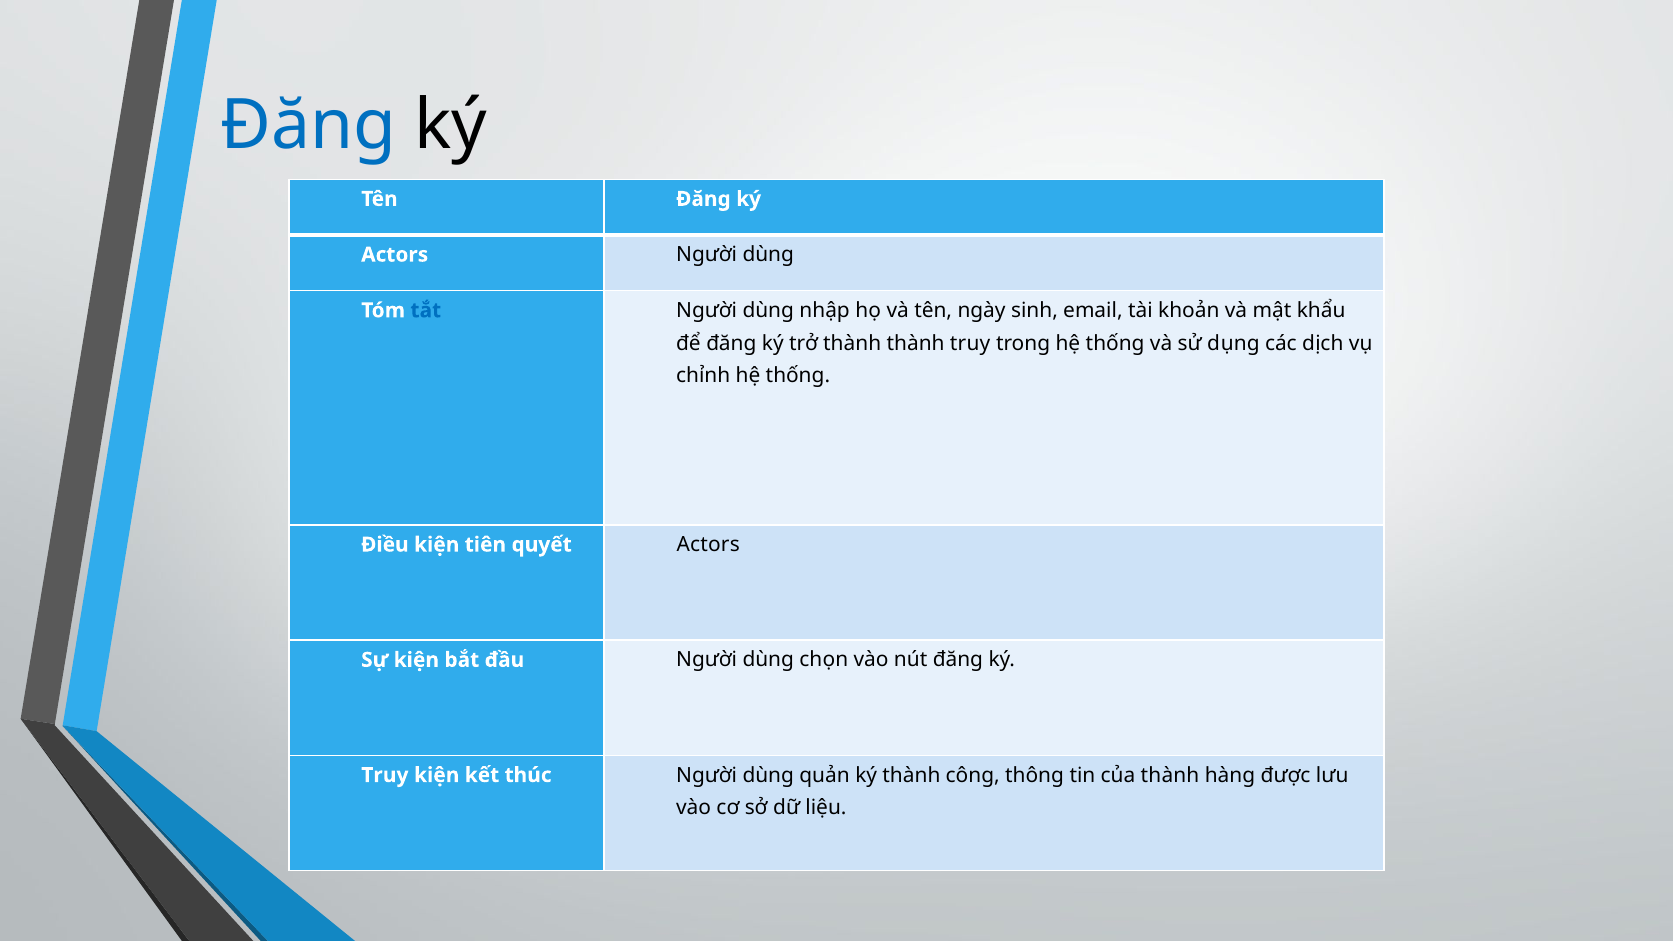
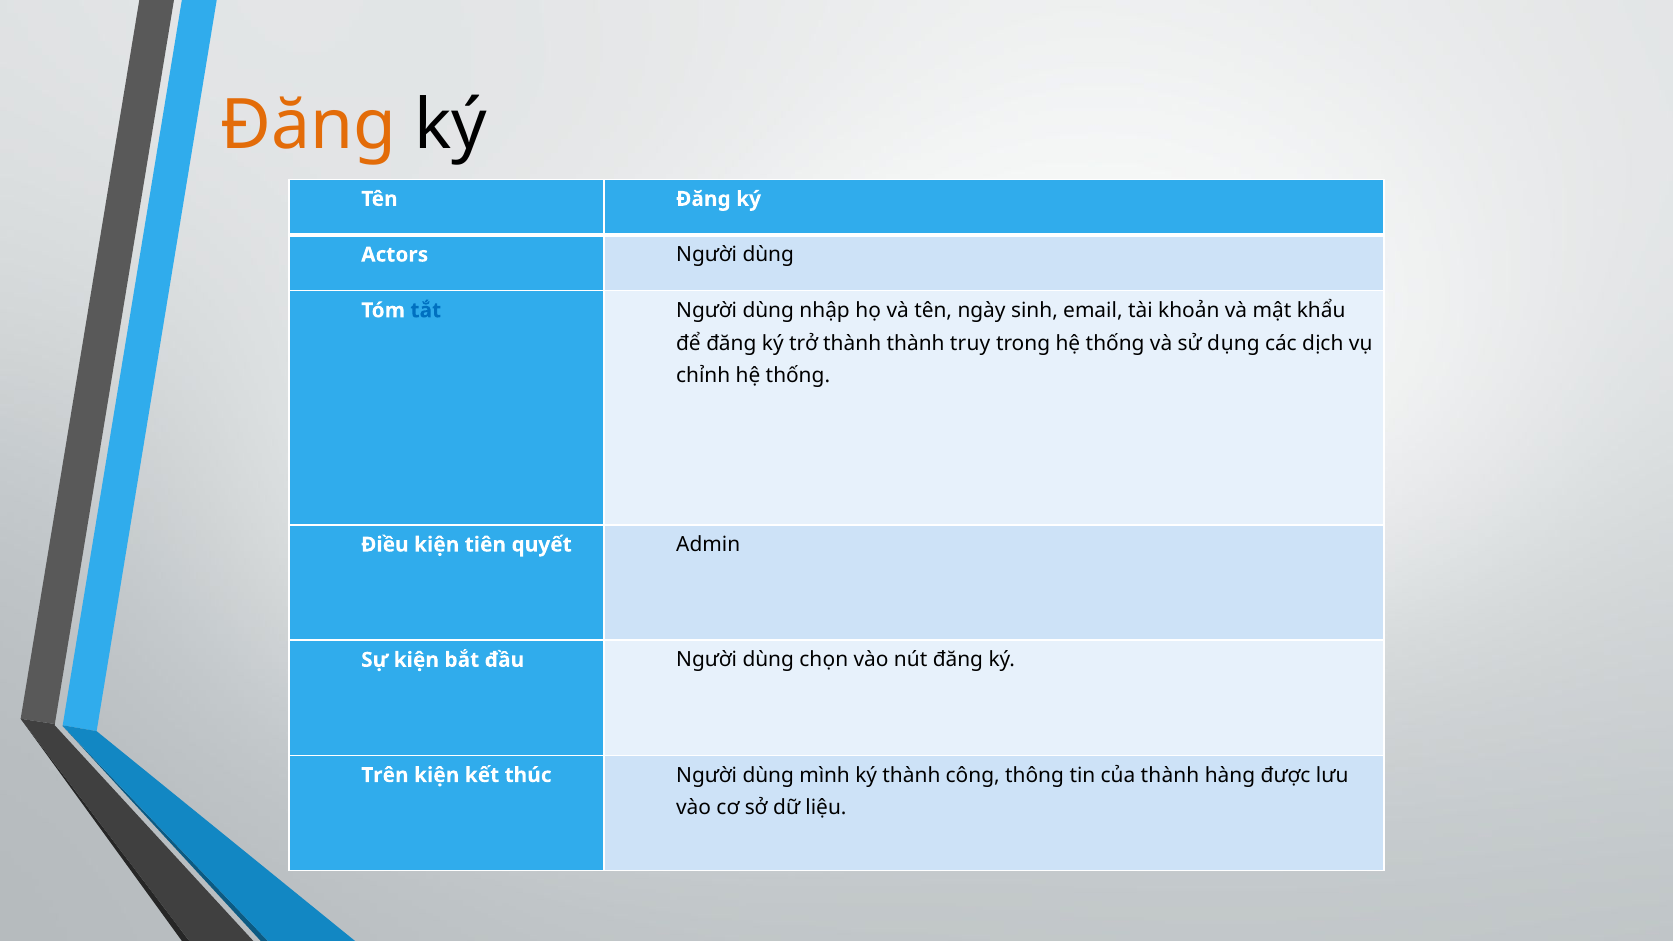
Đăng at (309, 125) colour: blue -> orange
quyết Actors: Actors -> Admin
Truy at (385, 775): Truy -> Trên
quản: quản -> mình
